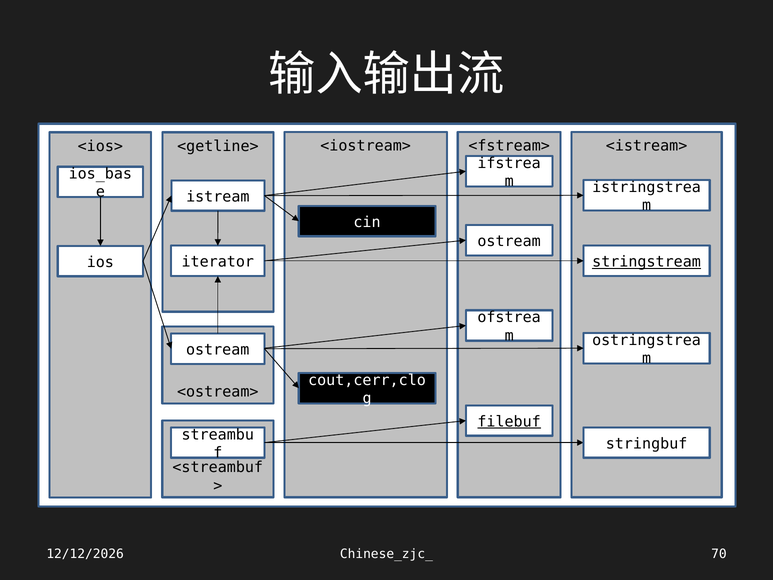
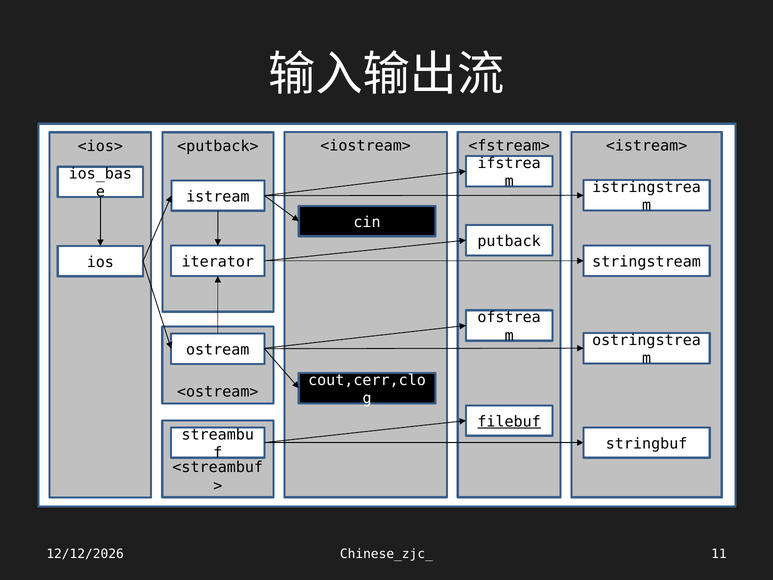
<getline>: <getline> -> <putback>
ostream at (509, 241): ostream -> putback
stringstream underline: present -> none
70: 70 -> 11
